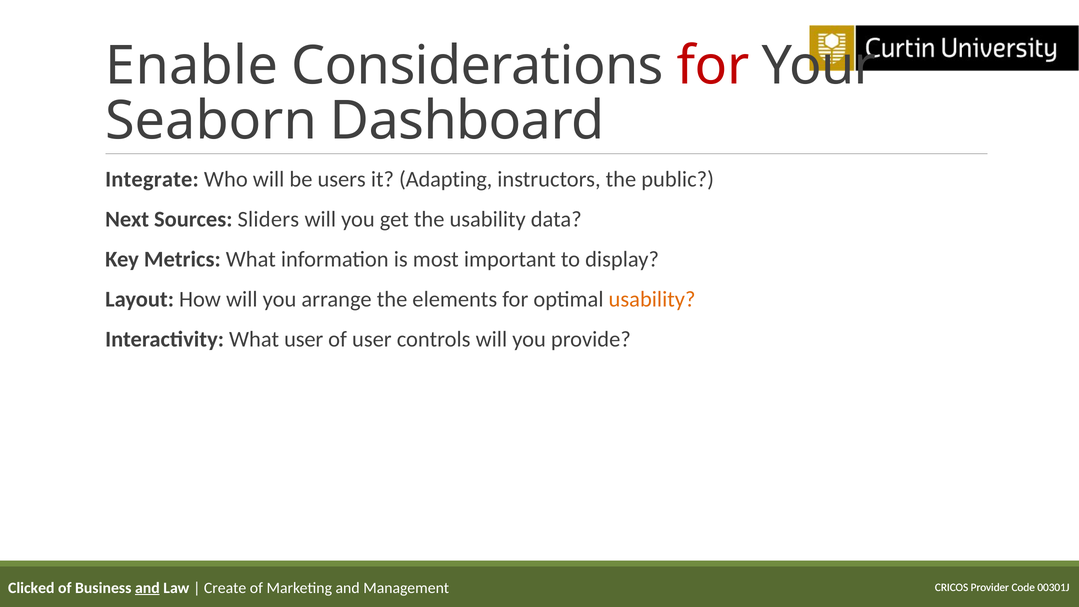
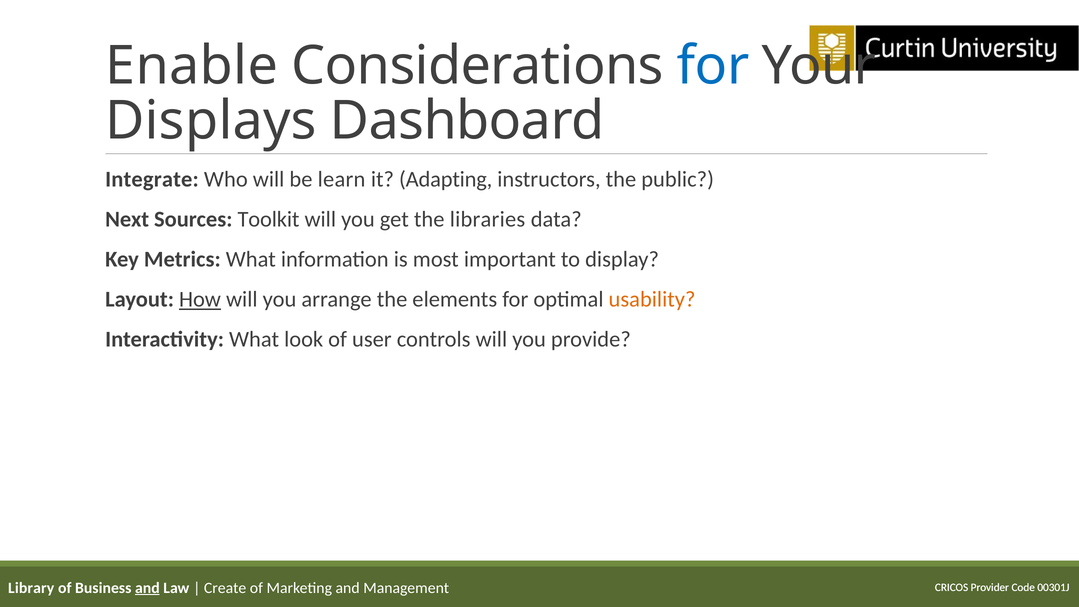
for at (713, 66) colour: red -> blue
Seaborn: Seaborn -> Displays
users: users -> learn
Sliders: Sliders -> Toolkit
the usability: usability -> libraries
How underline: none -> present
What user: user -> look
Clicked: Clicked -> Library
